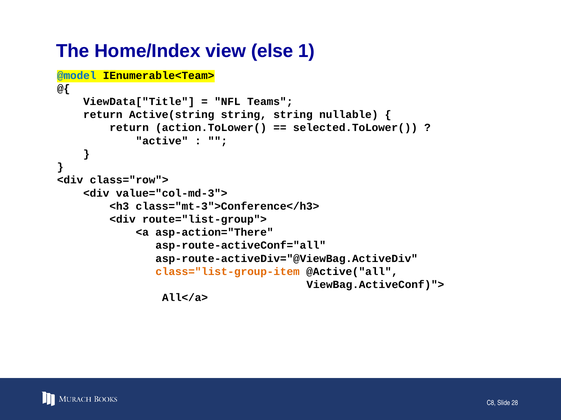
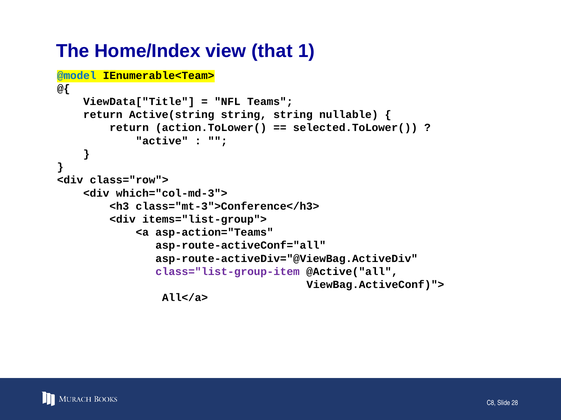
else: else -> that
value="col-md-3">: value="col-md-3"> -> which="col-md-3">
route="list-group">: route="list-group"> -> items="list-group">
asp-action="There: asp-action="There -> asp-action="Teams
class="list-group-item colour: orange -> purple
